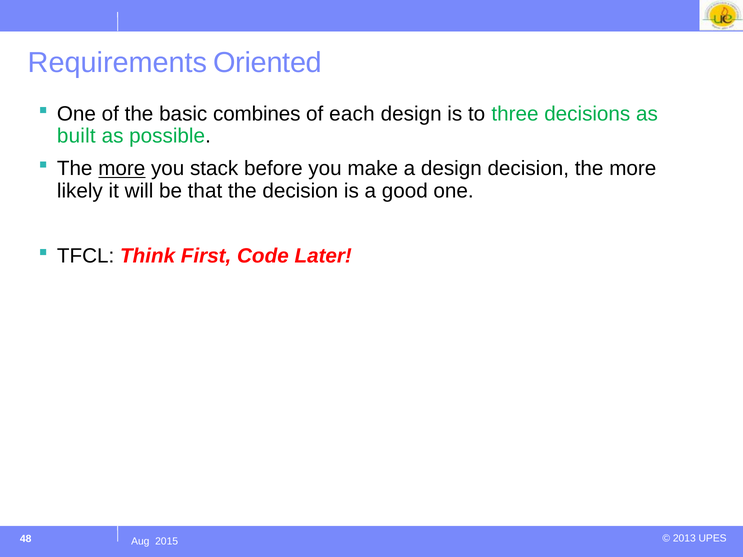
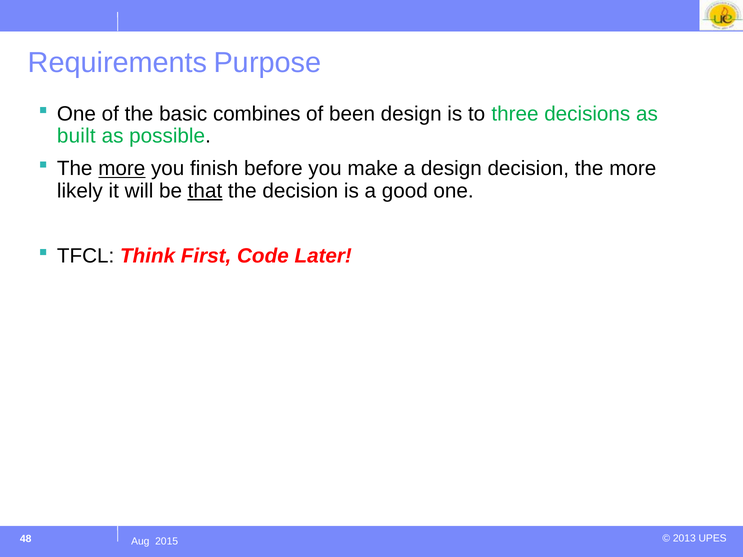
Oriented: Oriented -> Purpose
each: each -> been
stack: stack -> finish
that underline: none -> present
